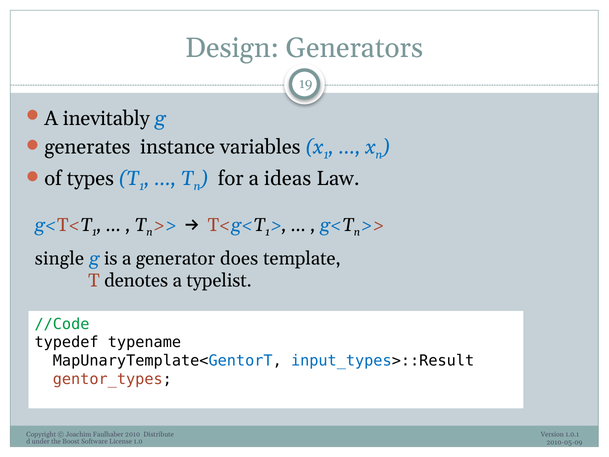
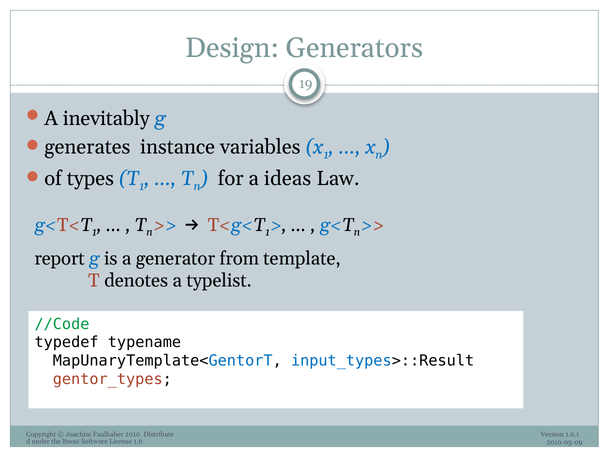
single: single -> report
does: does -> from
